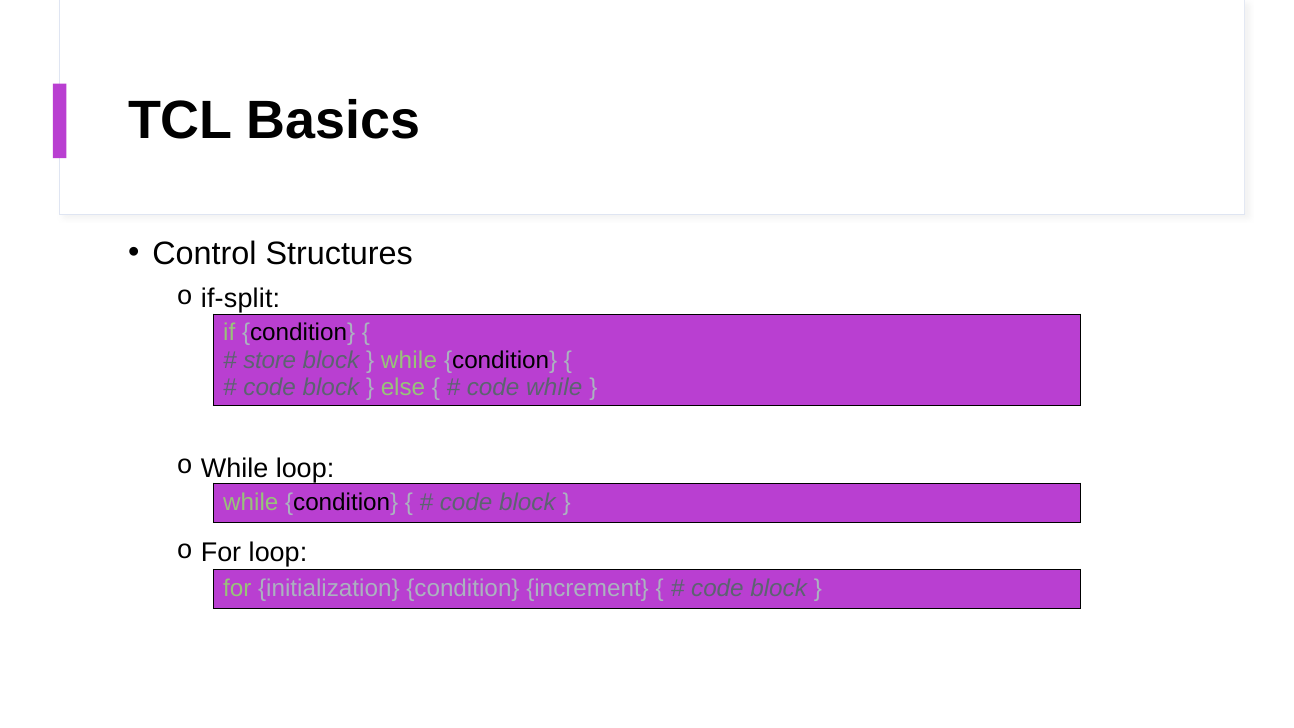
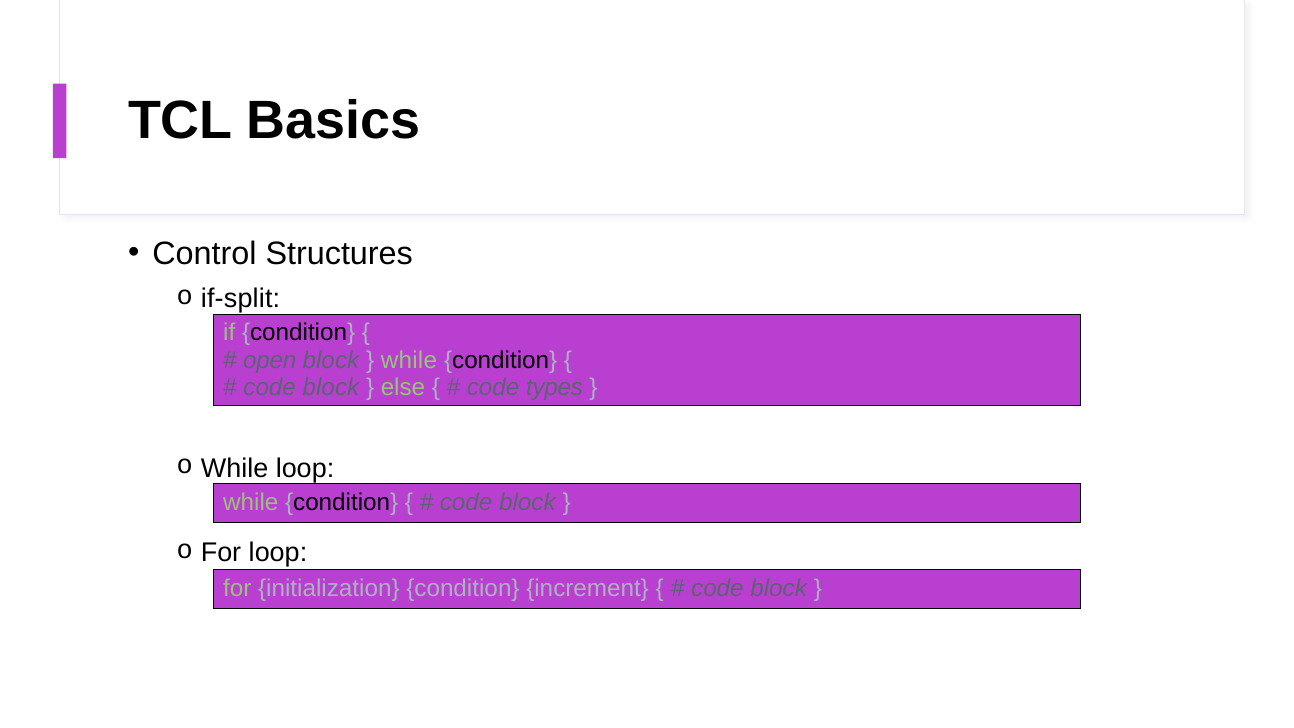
store: store -> open
code while: while -> types
